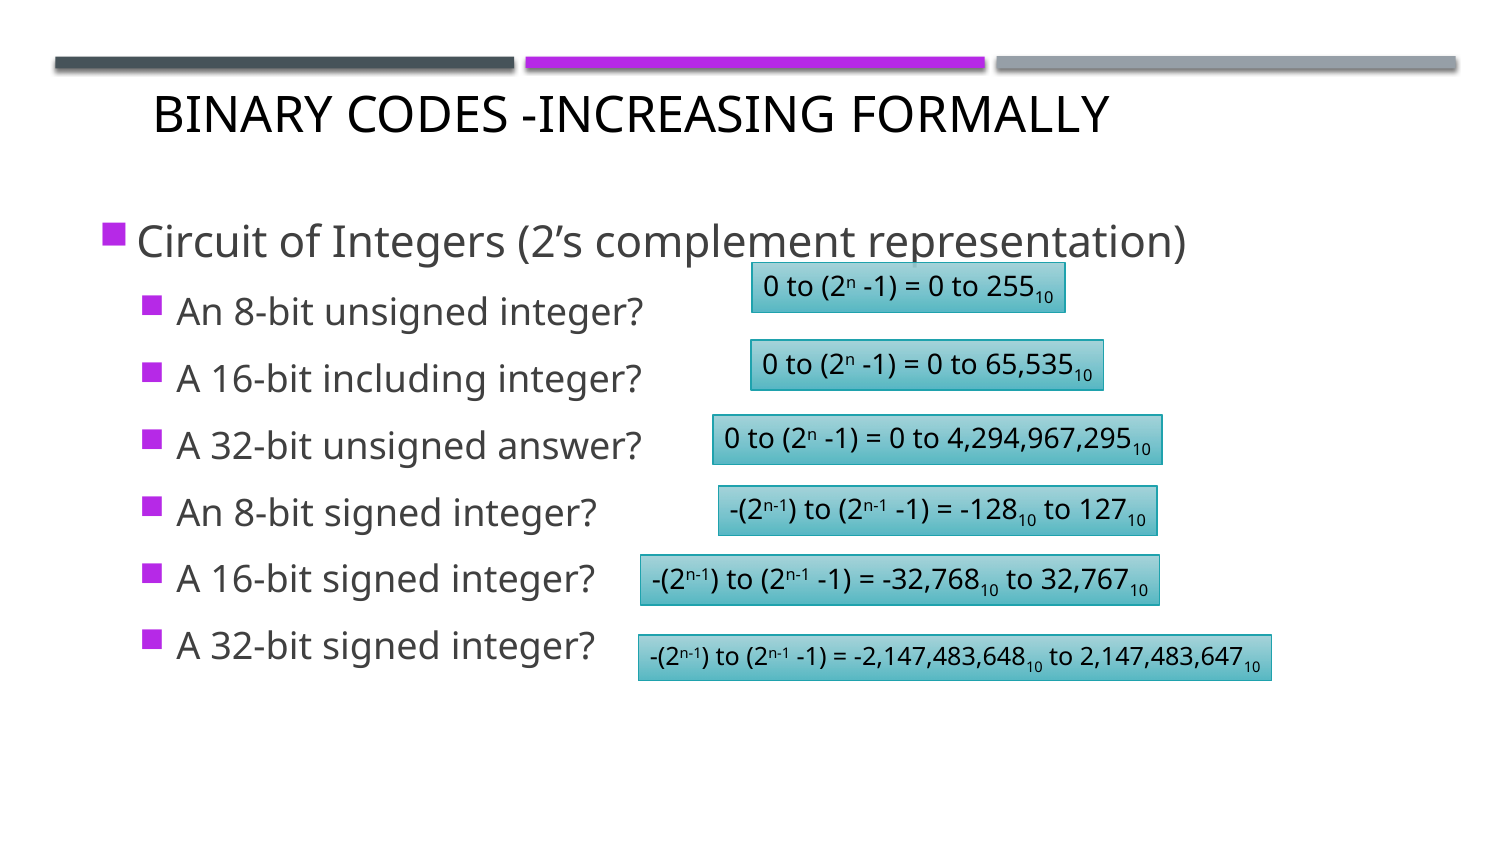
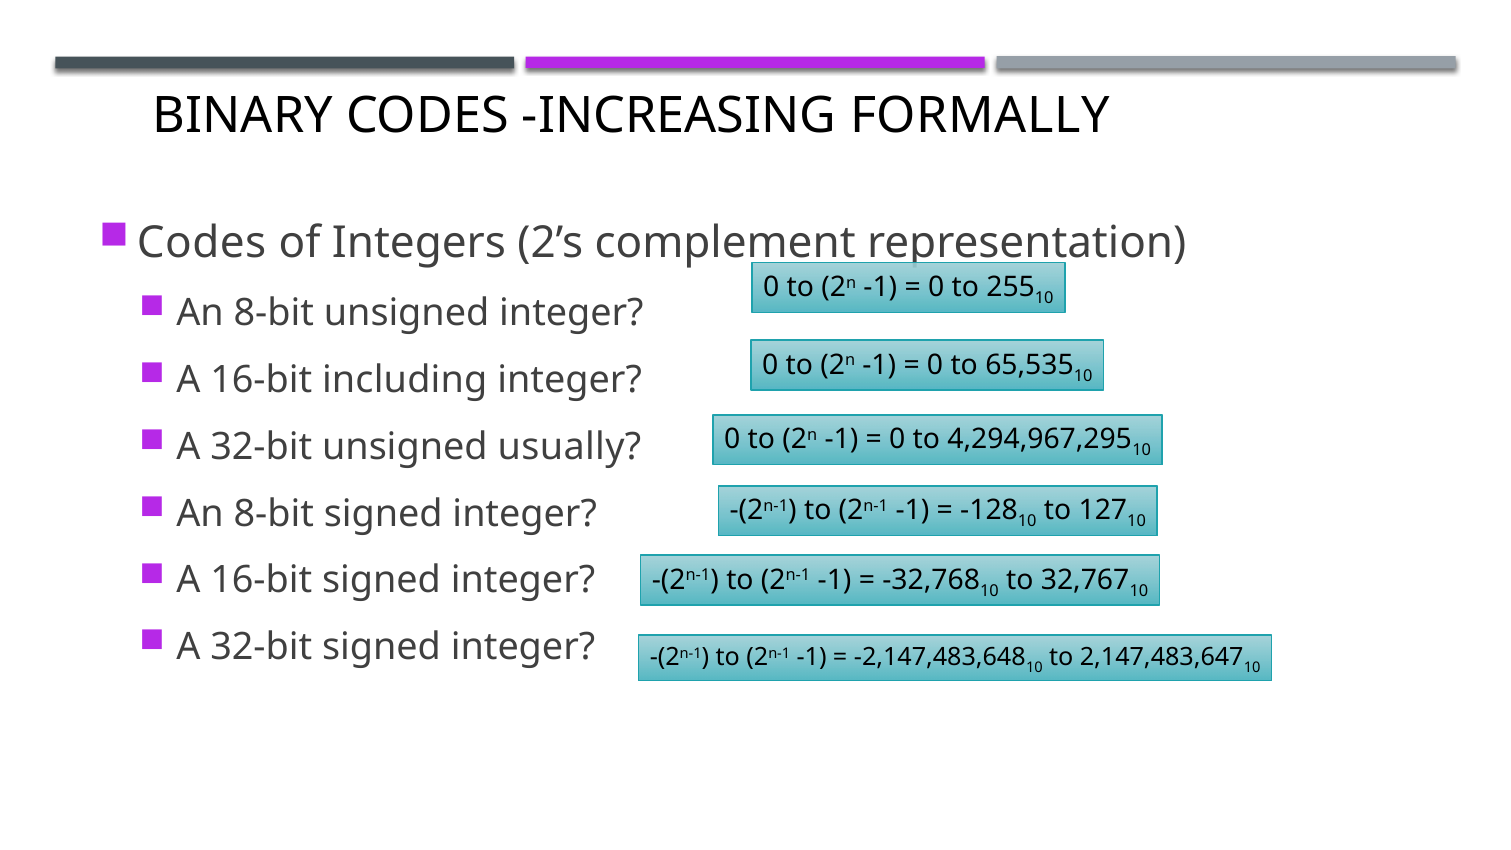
Circuit at (202, 243): Circuit -> Codes
answer: answer -> usually
